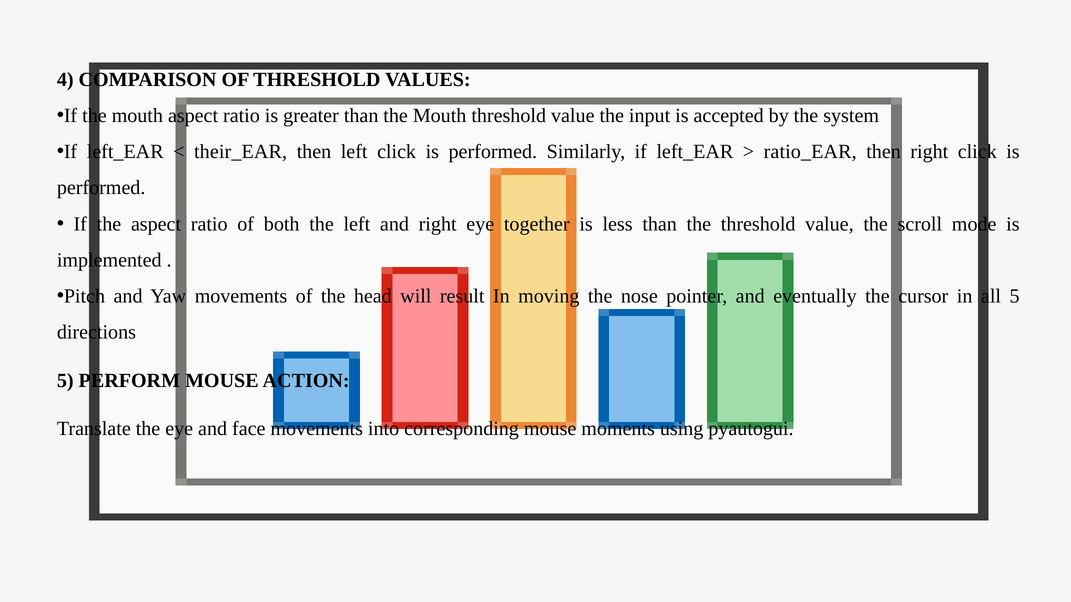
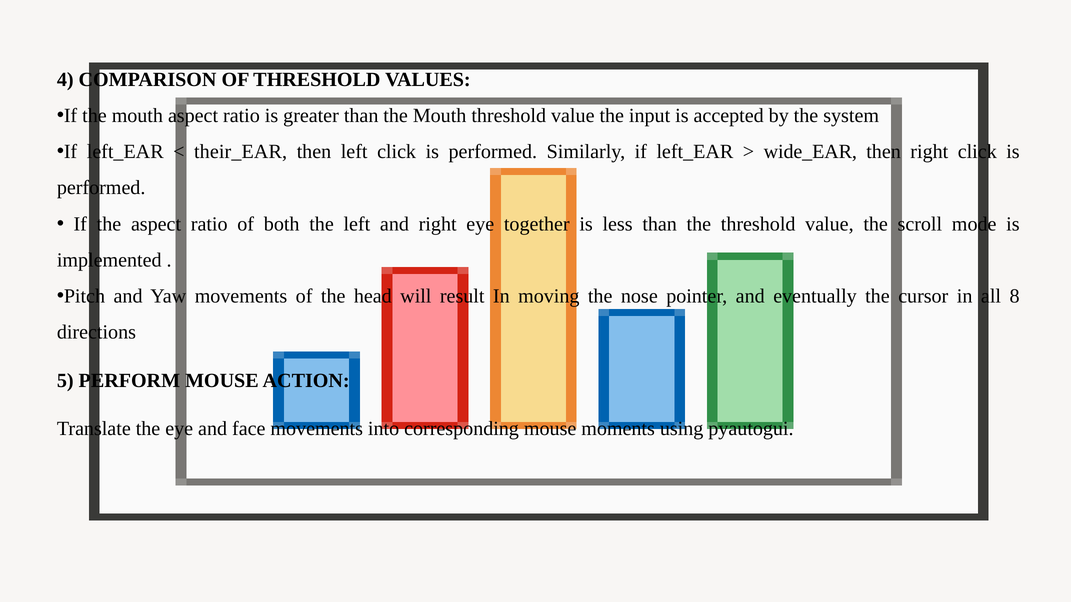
ratio_EAR: ratio_EAR -> wide_EAR
all 5: 5 -> 8
